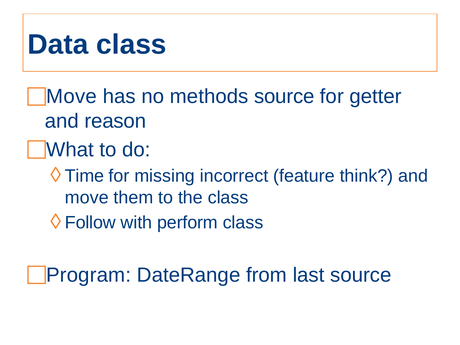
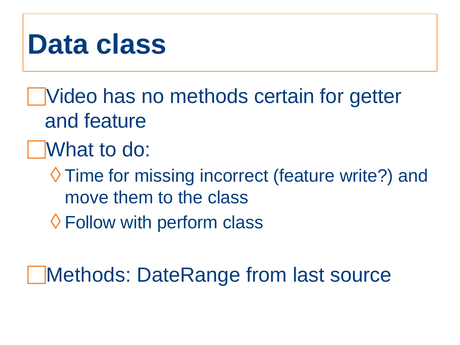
Move at (72, 96): Move -> Video
methods source: source -> certain
and reason: reason -> feature
think: think -> write
Program at (89, 275): Program -> Methods
